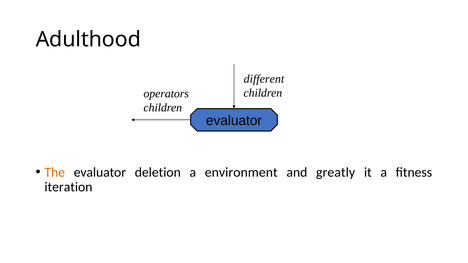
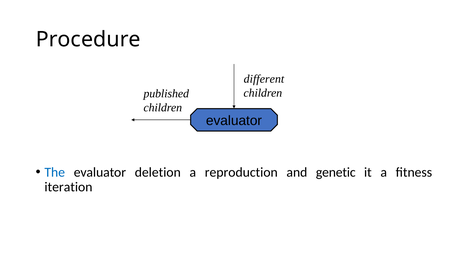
Adulthood: Adulthood -> Procedure
operators: operators -> published
The colour: orange -> blue
environment: environment -> reproduction
greatly: greatly -> genetic
